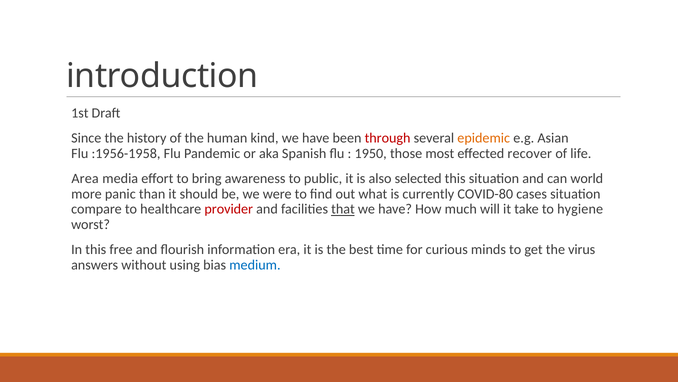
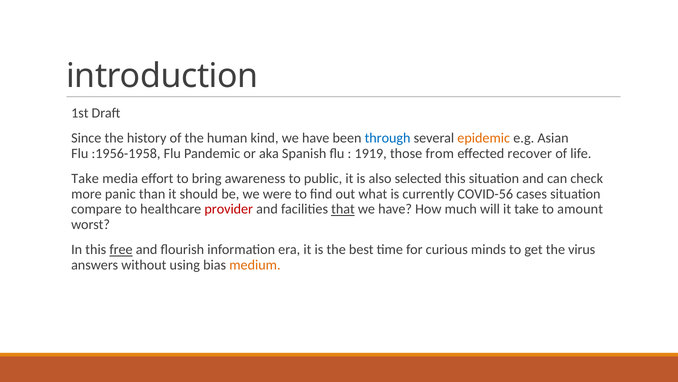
through colour: red -> blue
1950: 1950 -> 1919
most: most -> from
Area at (85, 178): Area -> Take
world: world -> check
COVID-80: COVID-80 -> COVID-56
hygiene: hygiene -> amount
free underline: none -> present
medium colour: blue -> orange
